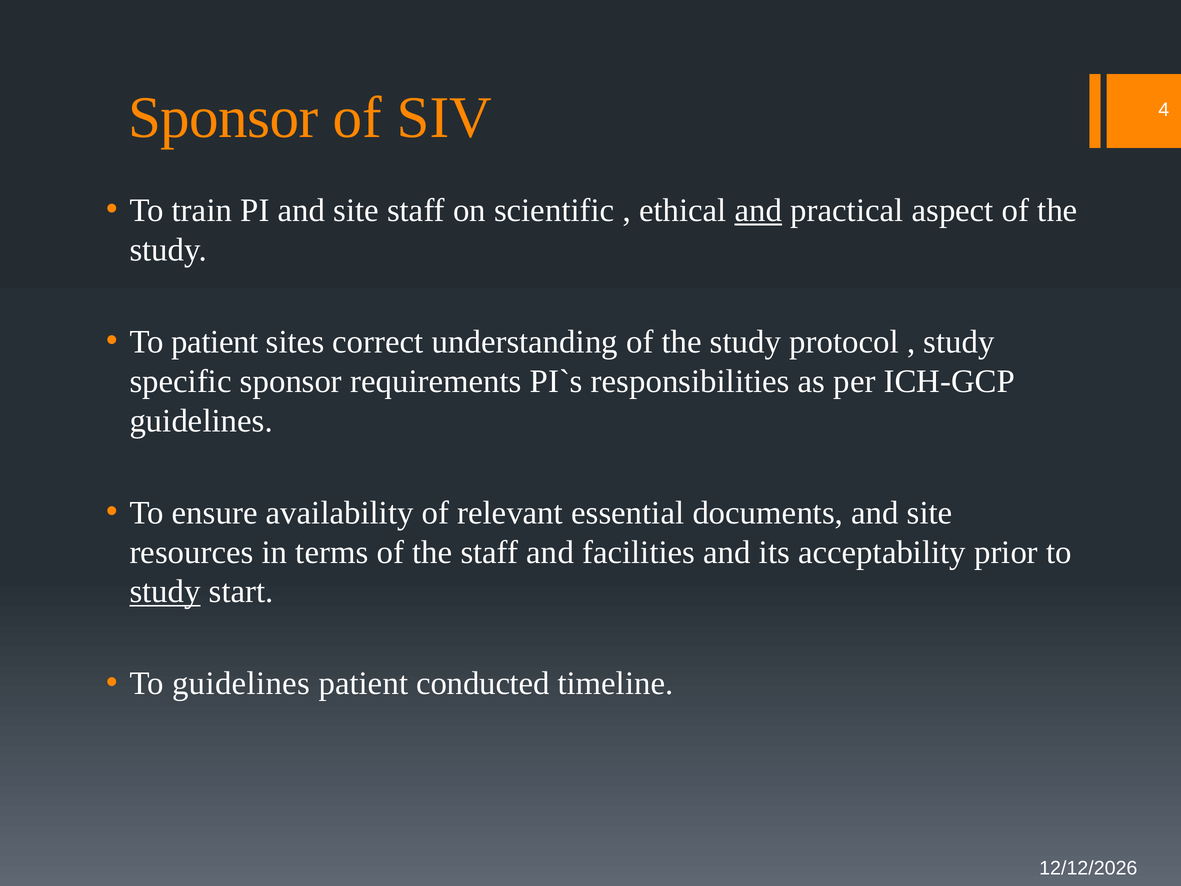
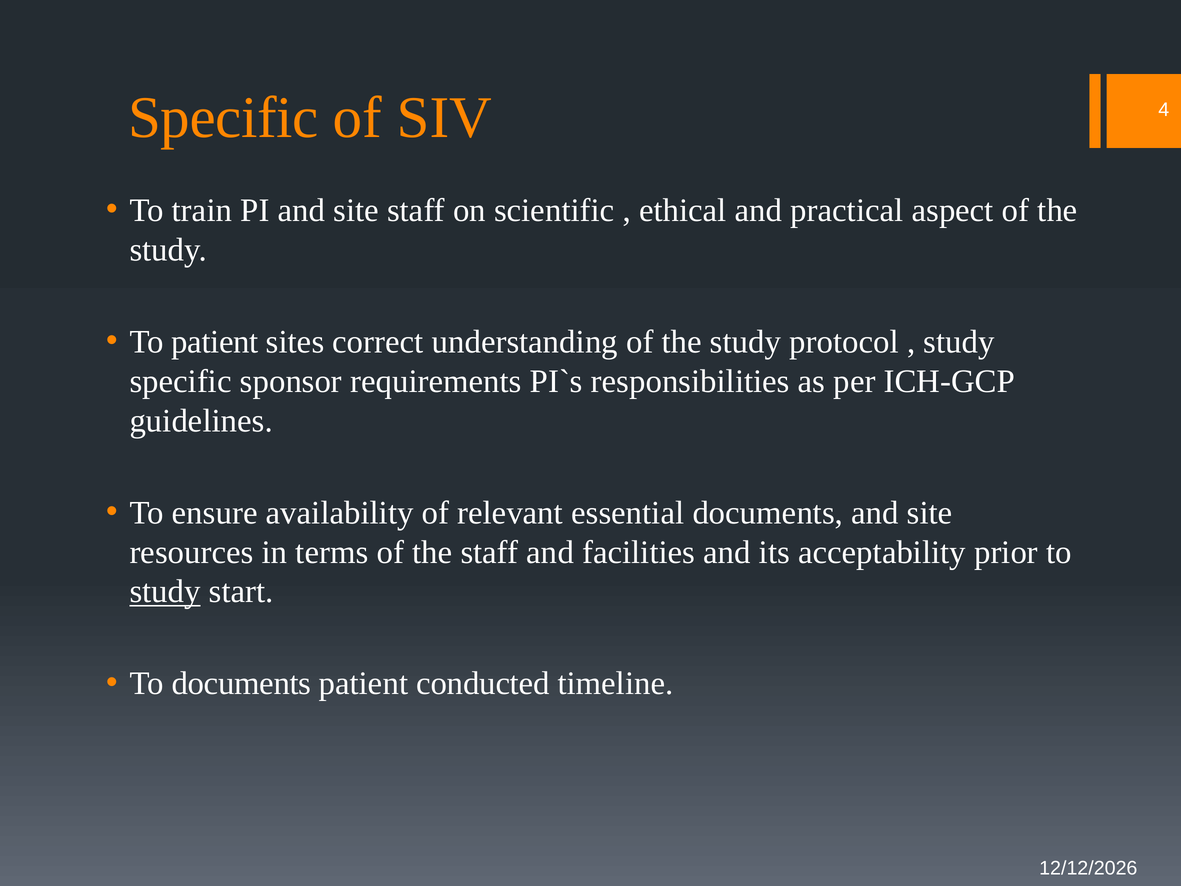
Sponsor at (223, 118): Sponsor -> Specific
and at (758, 210) underline: present -> none
To guidelines: guidelines -> documents
